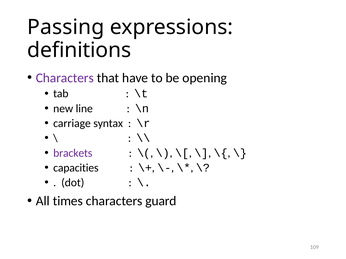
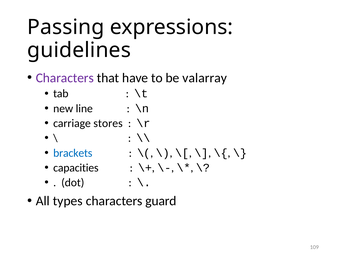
definitions: definitions -> guidelines
opening: opening -> valarray
syntax: syntax -> stores
brackets colour: purple -> blue
times: times -> types
